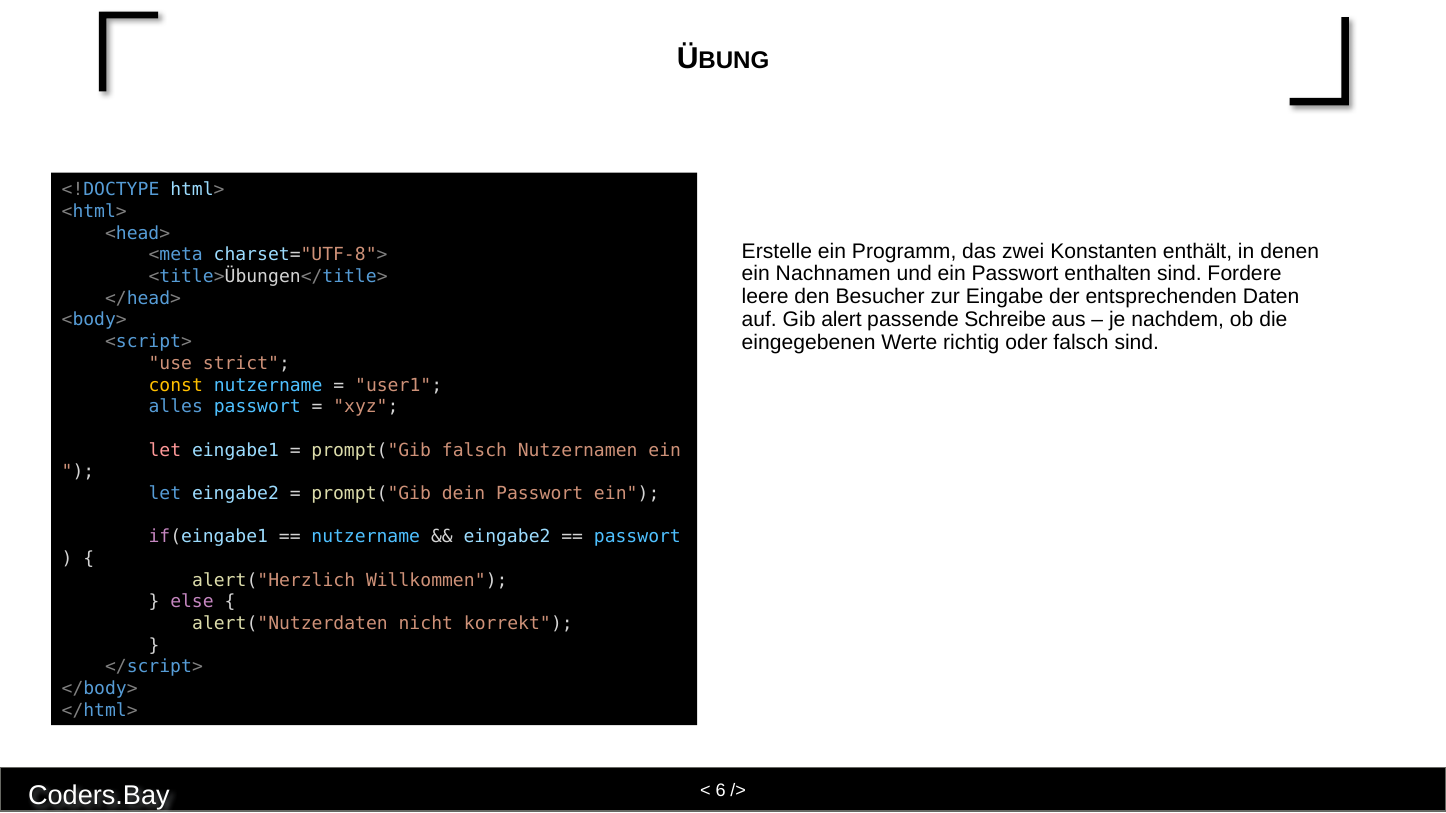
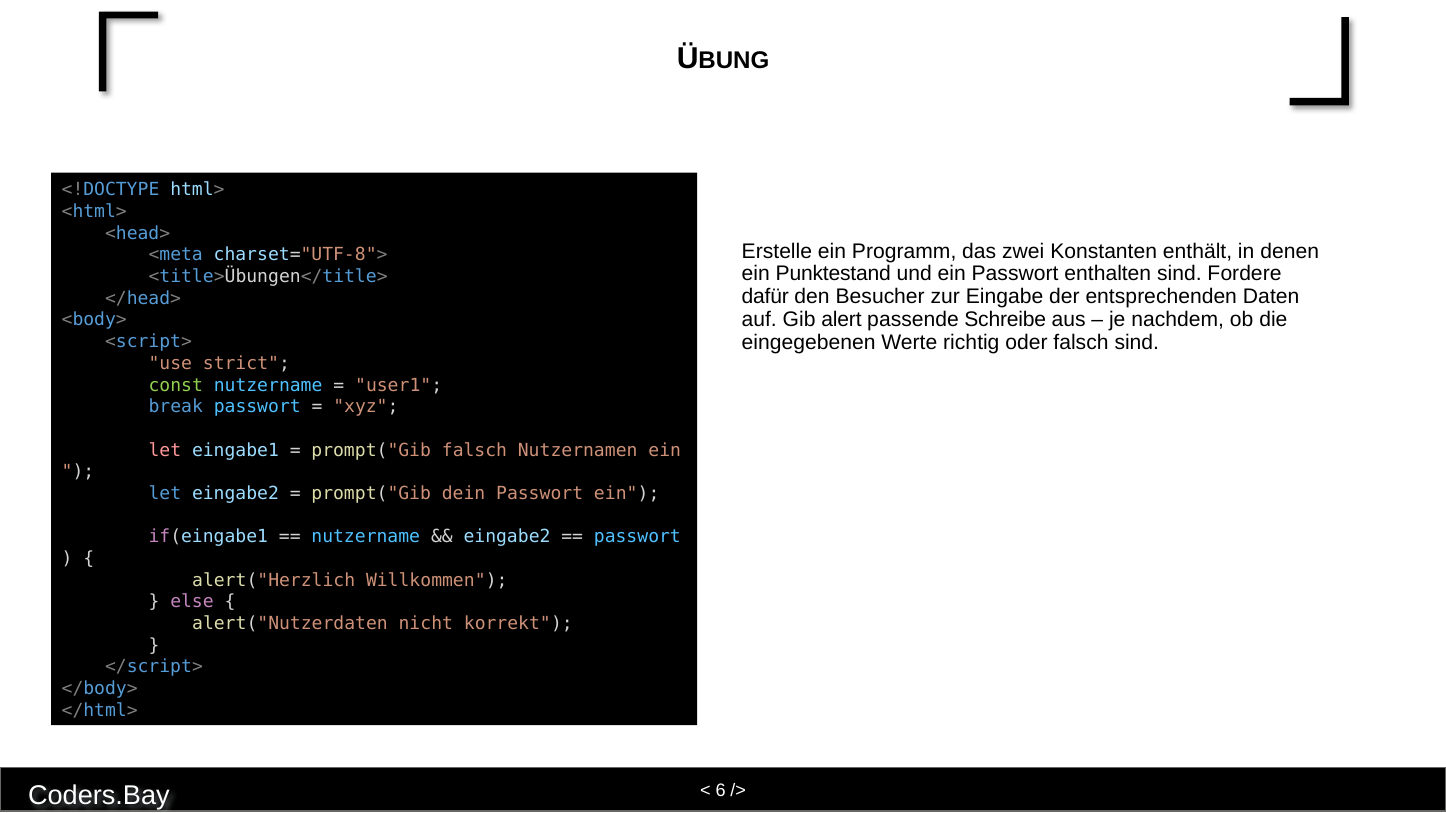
Nachnamen: Nachnamen -> Punktestand
leere: leere -> dafür
const colour: yellow -> light green
alles: alles -> break
